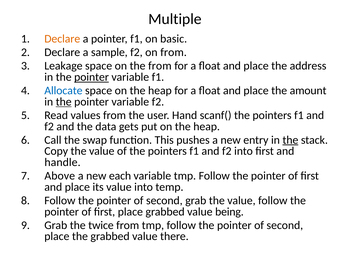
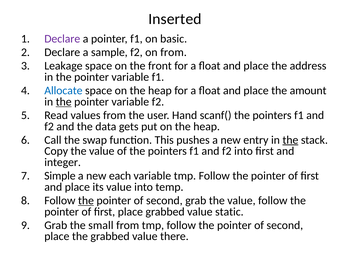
Multiple: Multiple -> Inserted
Declare at (62, 39) colour: orange -> purple
the from: from -> front
pointer at (92, 77) underline: present -> none
handle: handle -> integer
Above: Above -> Simple
the at (86, 201) underline: none -> present
being: being -> static
twice: twice -> small
